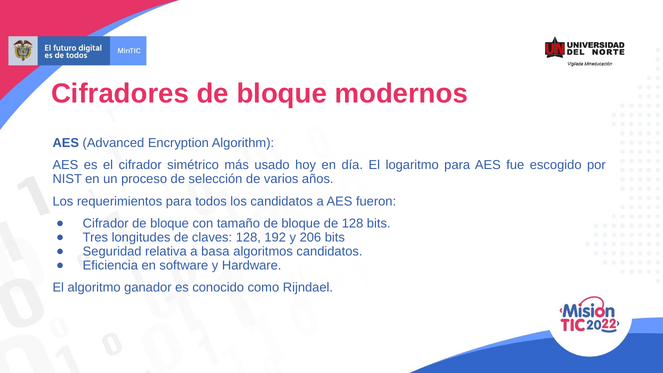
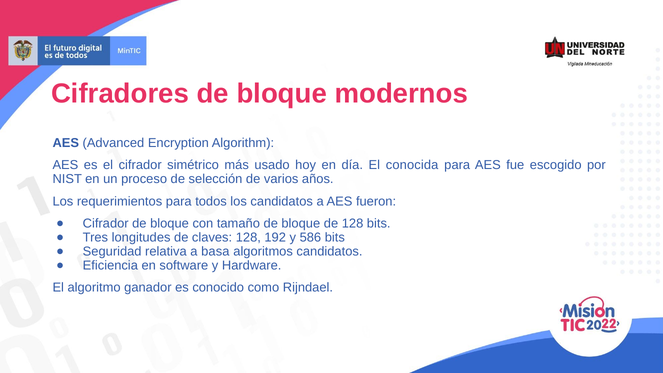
logaritmo: logaritmo -> conocida
206: 206 -> 586
